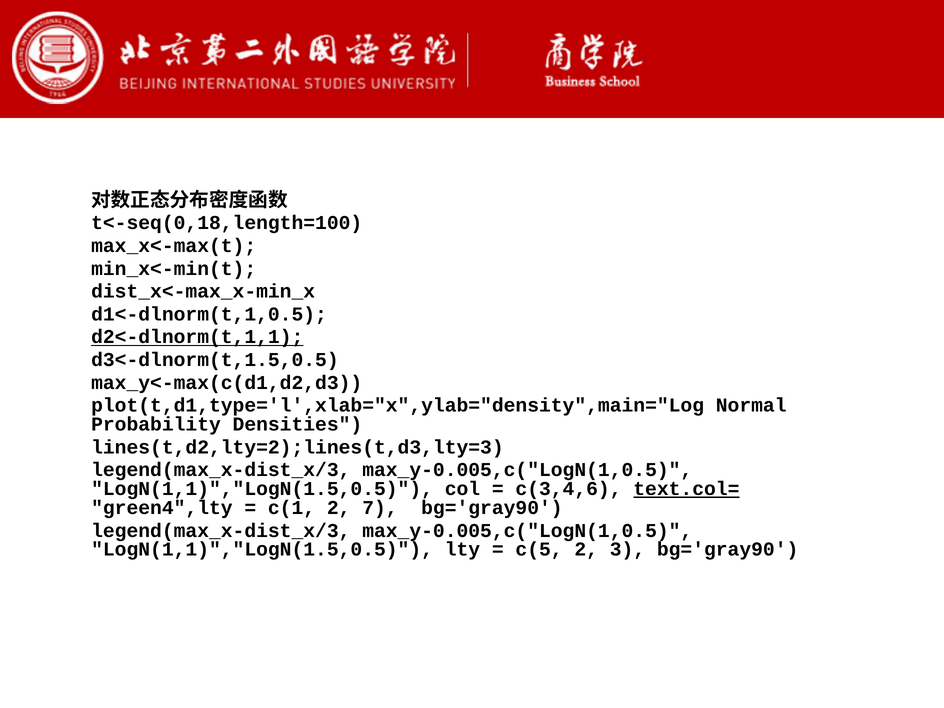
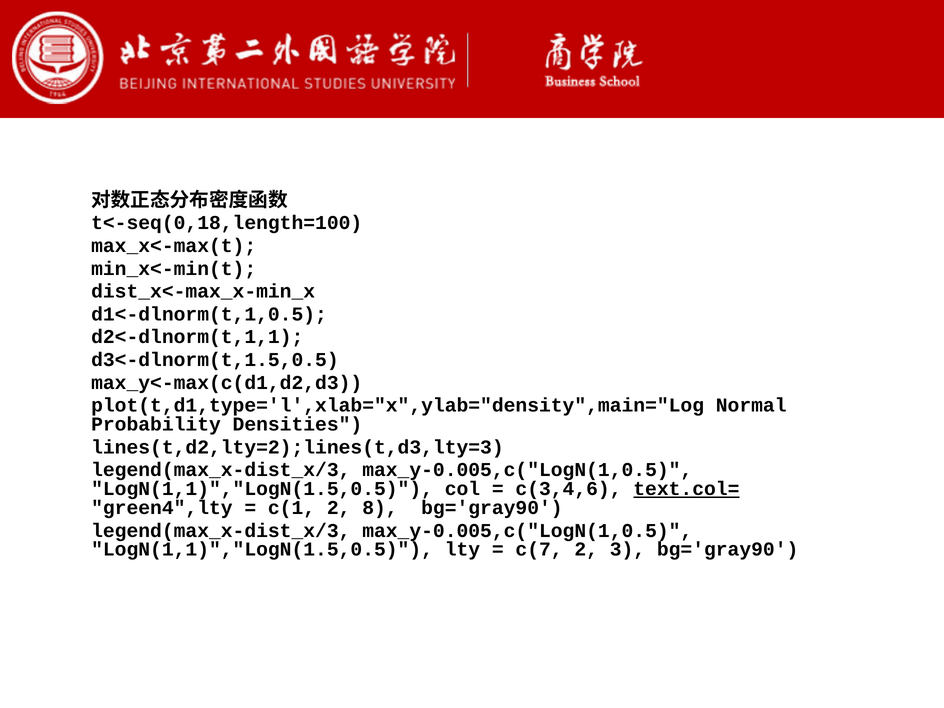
d2<-dlnorm(t,1,1 underline: present -> none
7: 7 -> 8
c(5: c(5 -> c(7
